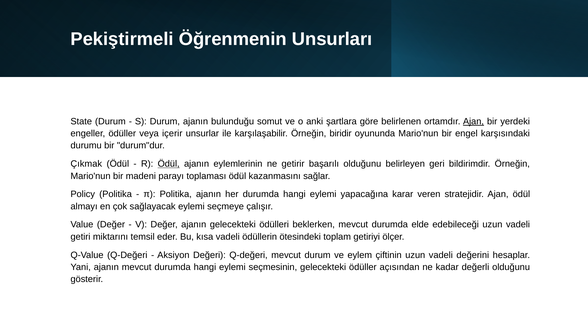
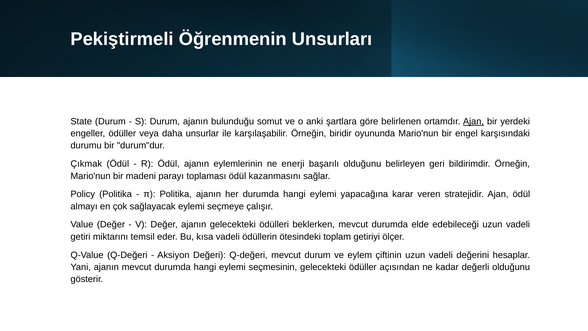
içerir: içerir -> daha
Ödül at (169, 164) underline: present -> none
getirir: getirir -> enerji
